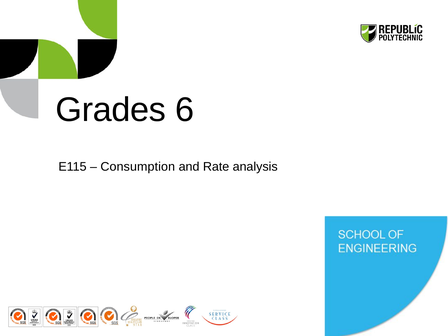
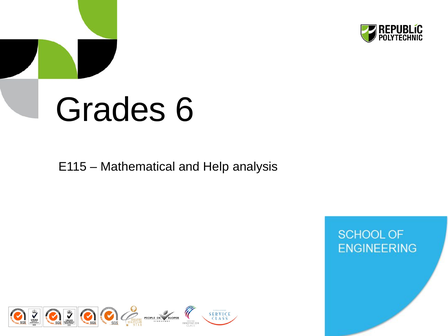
Consumption: Consumption -> Mathematical
Rate: Rate -> Help
